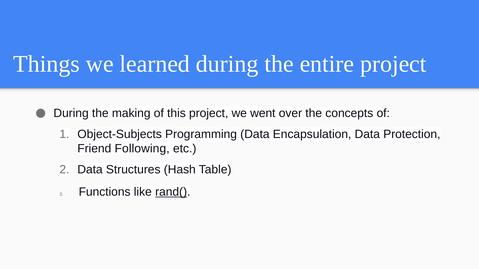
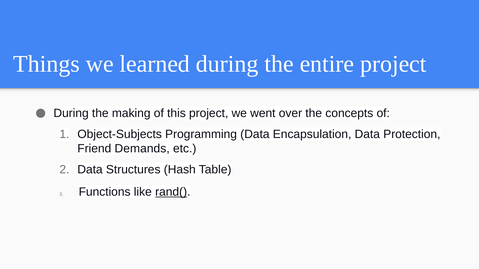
Following: Following -> Demands
